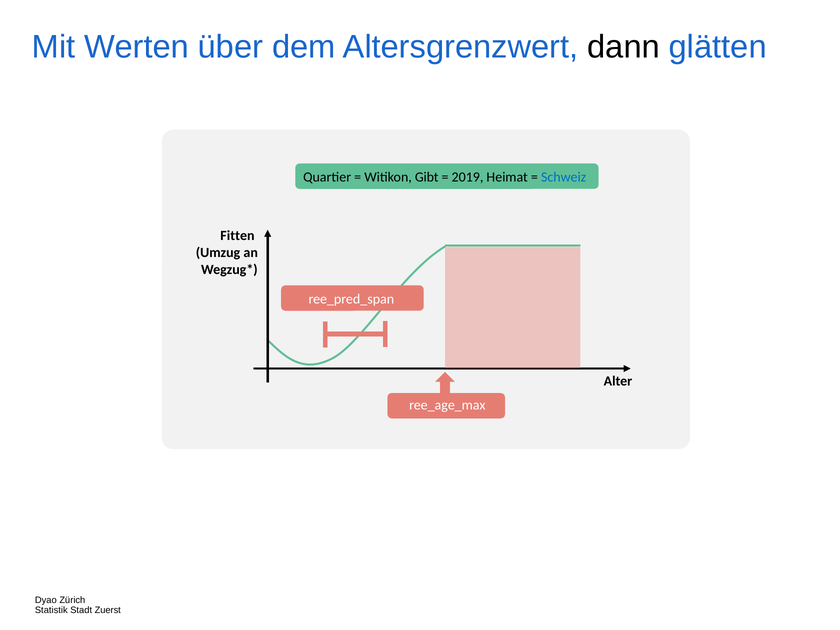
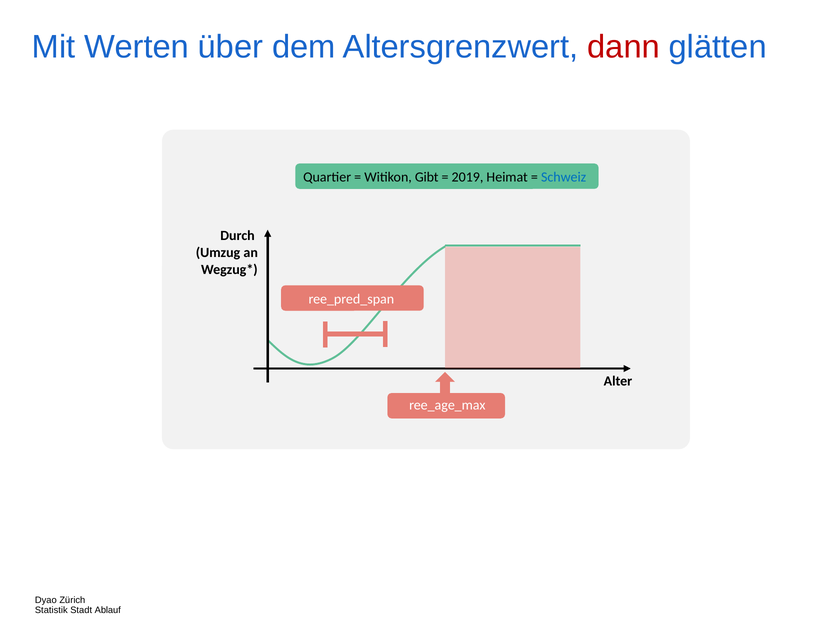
dann colour: black -> red
Fitten: Fitten -> Durch
Zuerst: Zuerst -> Ablauf
